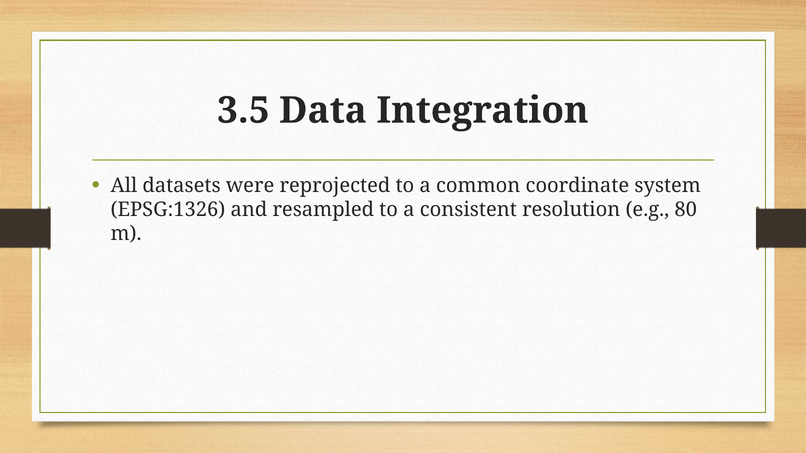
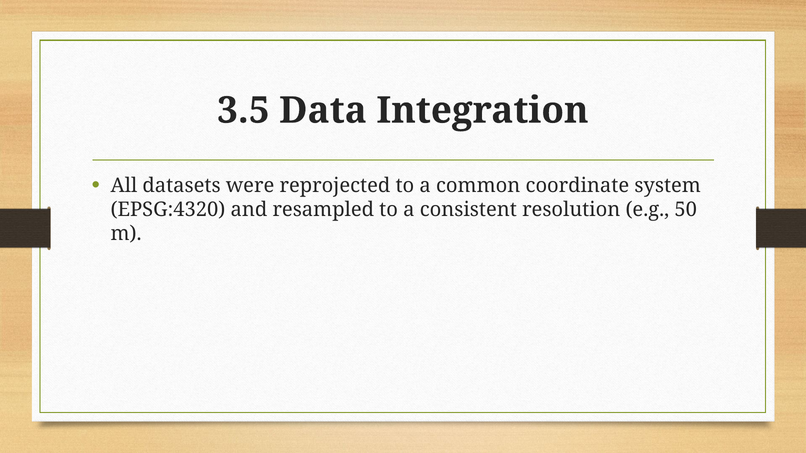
EPSG:1326: EPSG:1326 -> EPSG:4320
80: 80 -> 50
